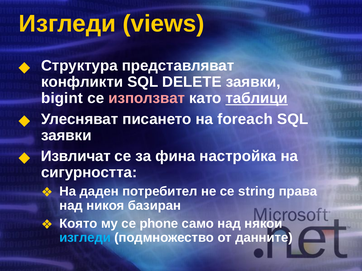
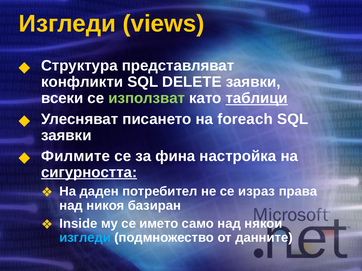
bigint: bigint -> всеки
използват colour: pink -> light green
Извличат: Извличат -> Филмите
сигурността underline: none -> present
string: string -> израз
Която: Която -> Inside
phone: phone -> името
